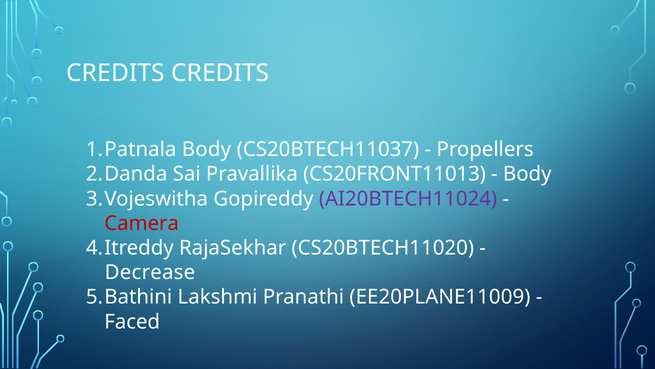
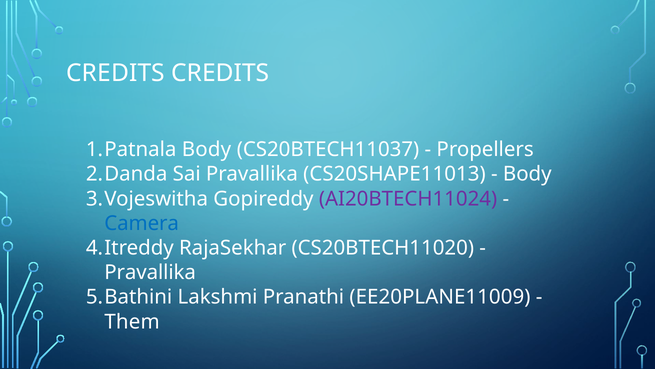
CS20FRONT11013: CS20FRONT11013 -> CS20SHAPE11013
Camera colour: red -> blue
Decrease at (150, 272): Decrease -> Pravallika
Faced: Faced -> Them
